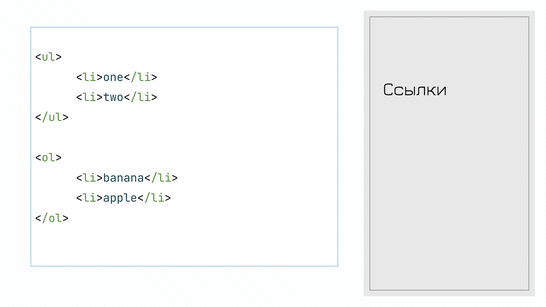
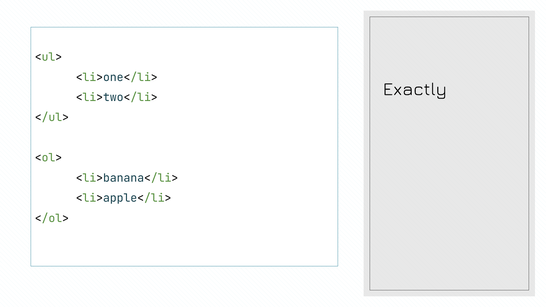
Ссылки: Ссылки -> Exactly
